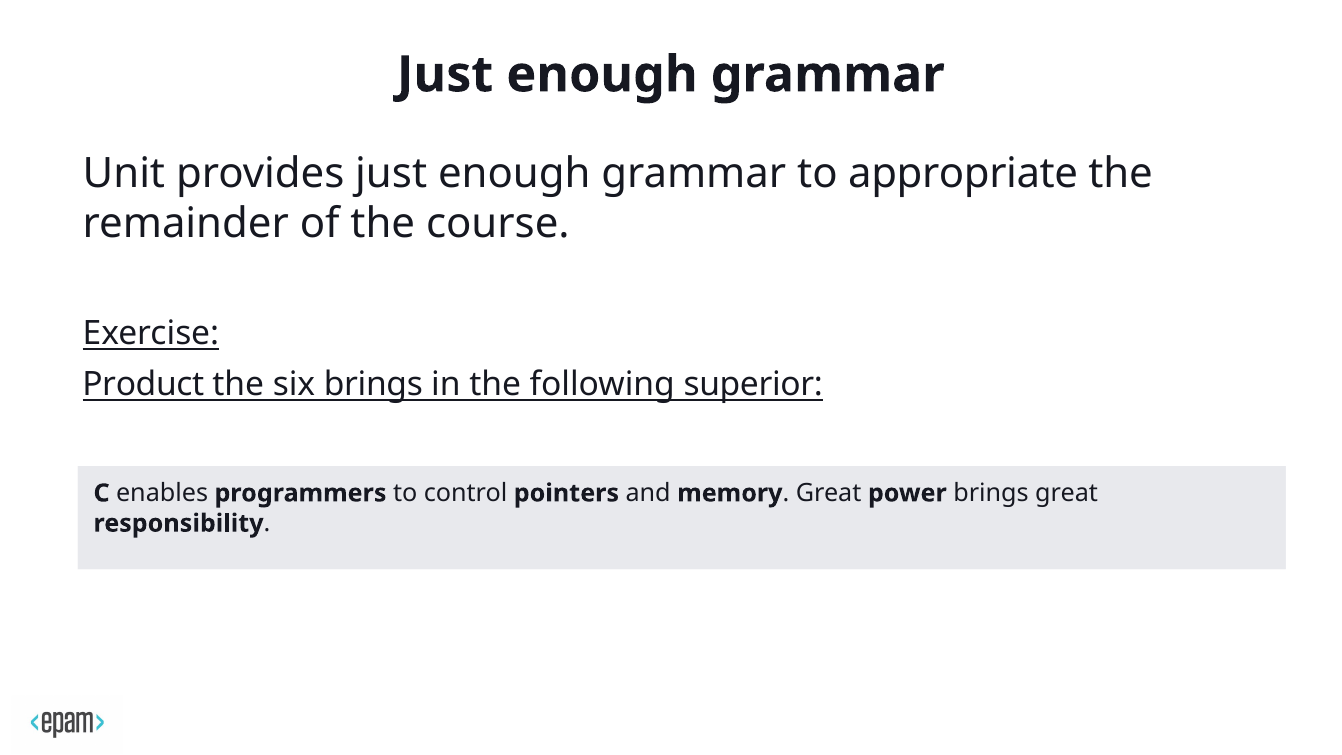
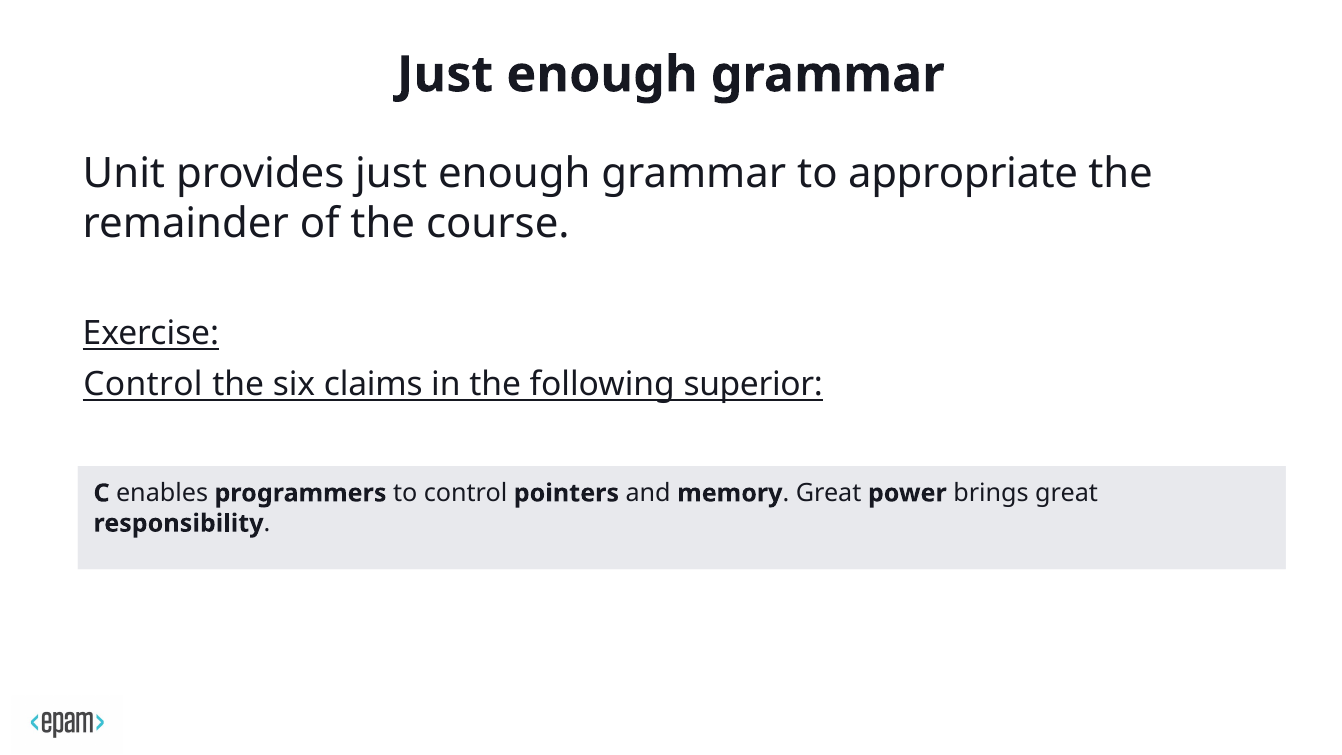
Product at (143, 385): Product -> Control
six brings: brings -> claims
